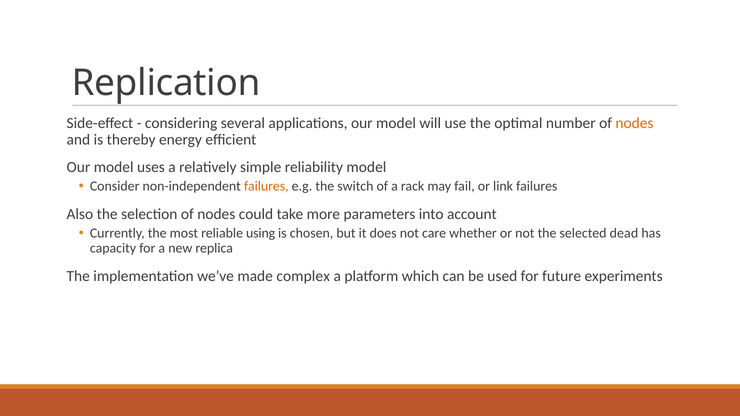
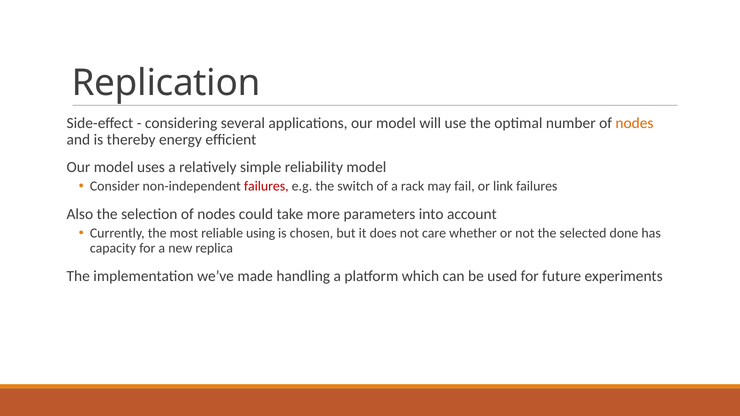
failures at (266, 186) colour: orange -> red
dead: dead -> done
complex: complex -> handling
